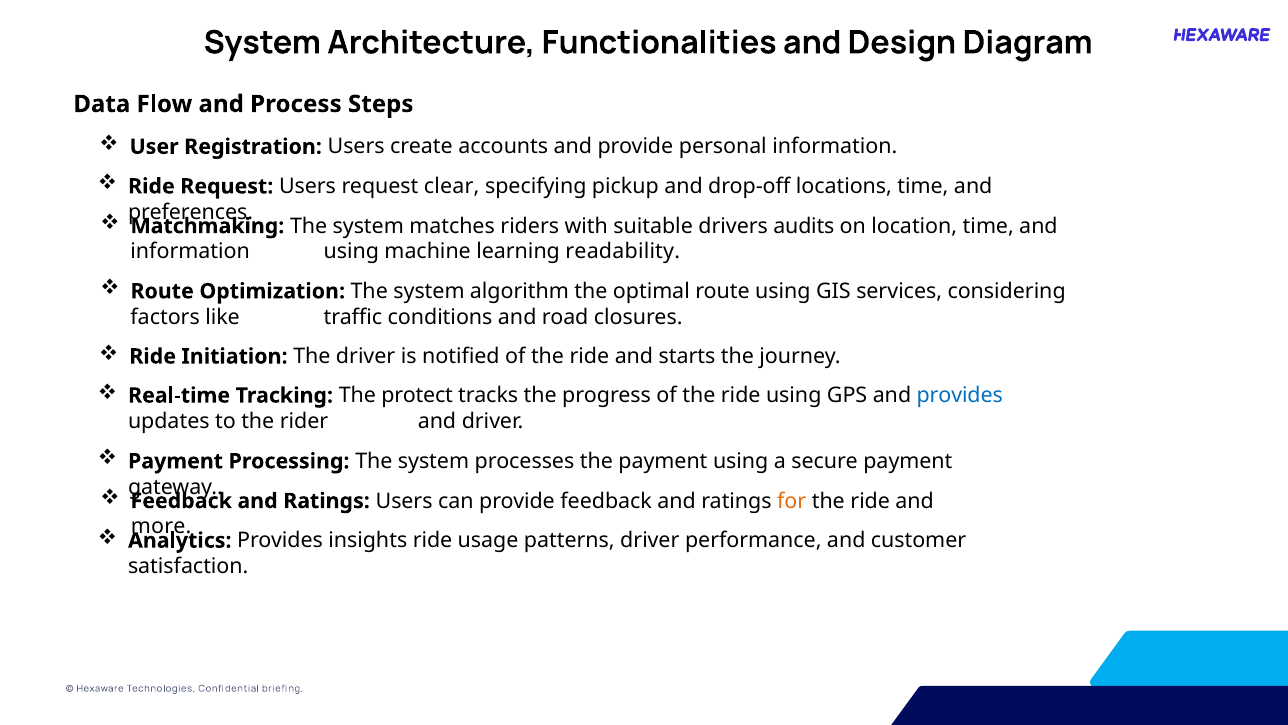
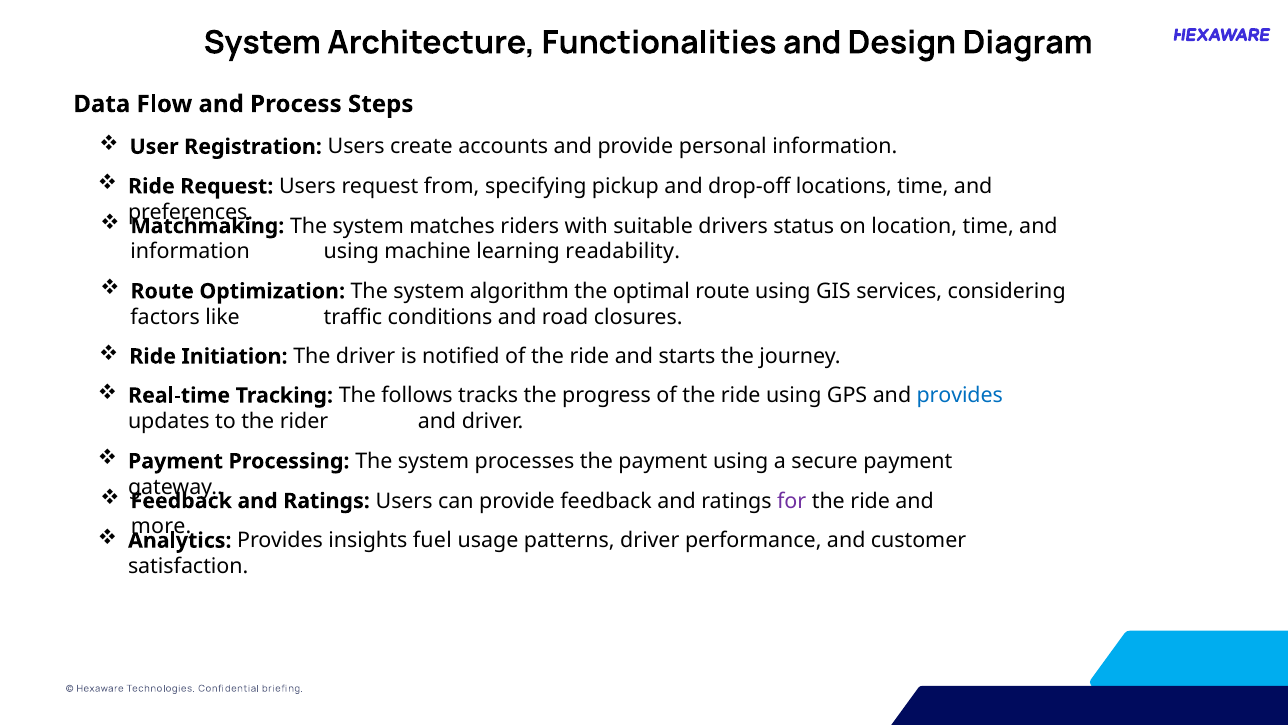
clear: clear -> from
audits: audits -> status
protect: protect -> follows
for colour: orange -> purple
insights ride: ride -> fuel
